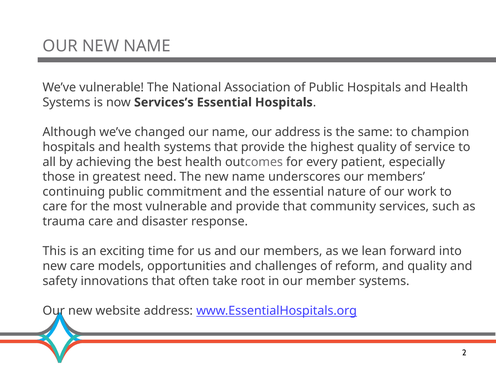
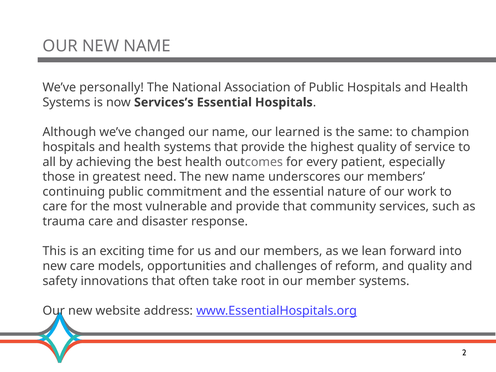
We’ve vulnerable: vulnerable -> personally
our address: address -> learned
